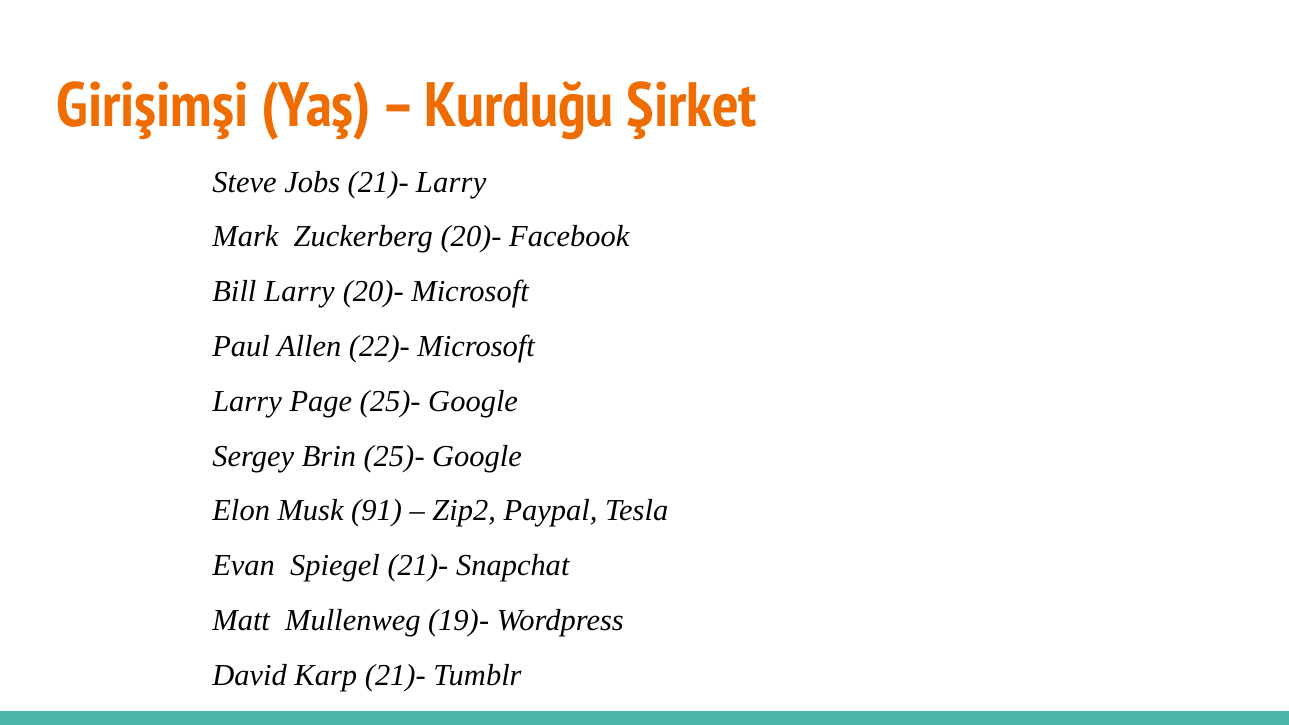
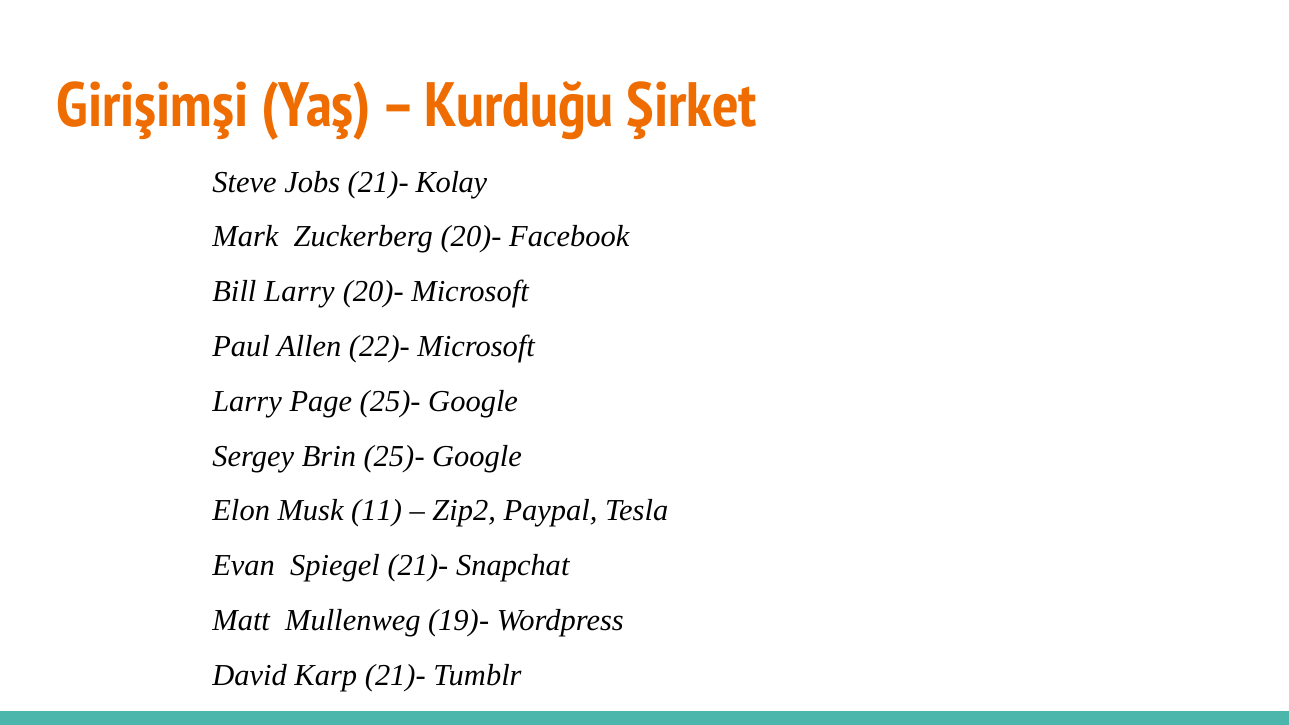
21)- Larry: Larry -> Kolay
91: 91 -> 11
